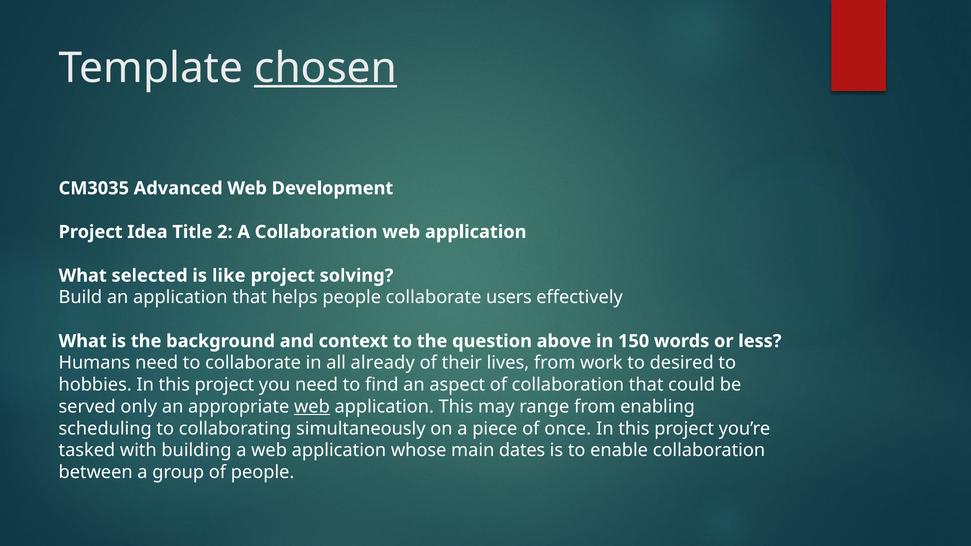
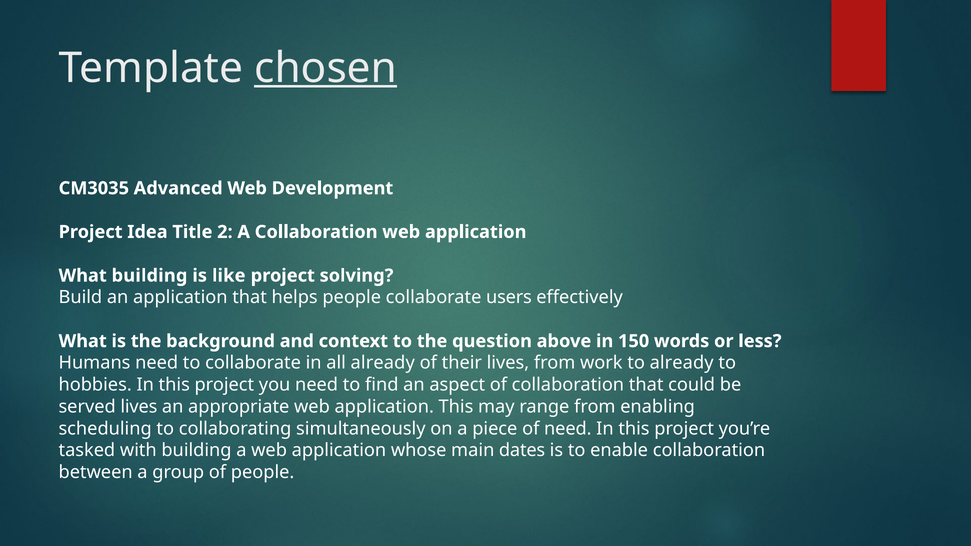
What selected: selected -> building
to desired: desired -> already
served only: only -> lives
web at (312, 407) underline: present -> none
of once: once -> need
